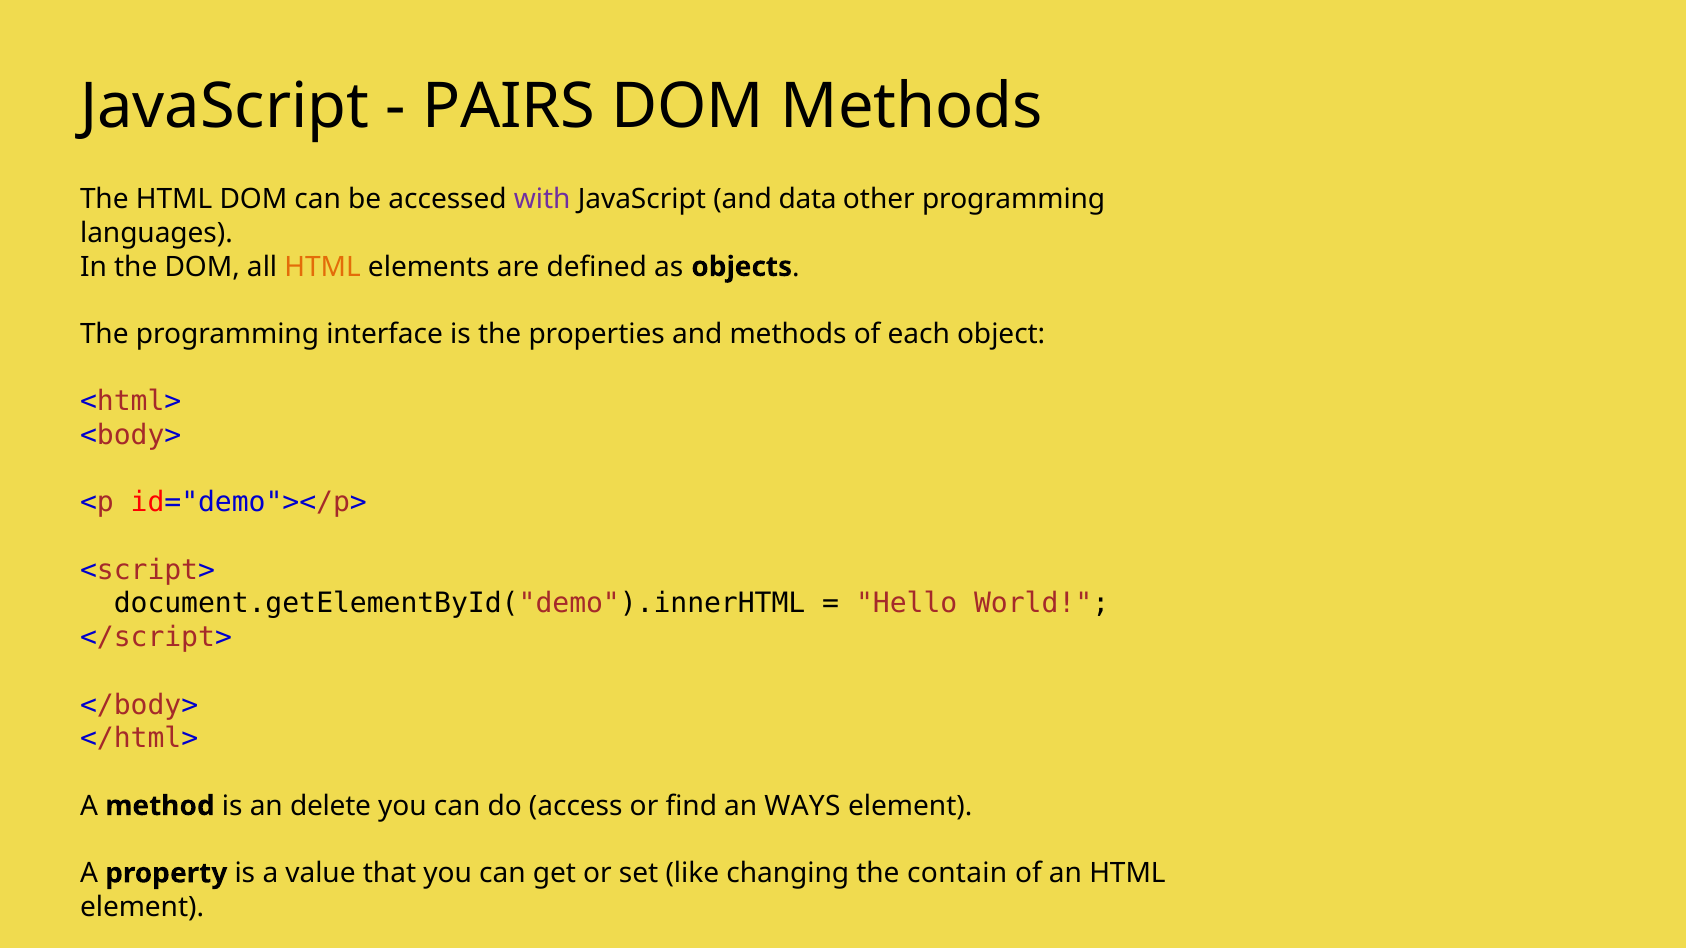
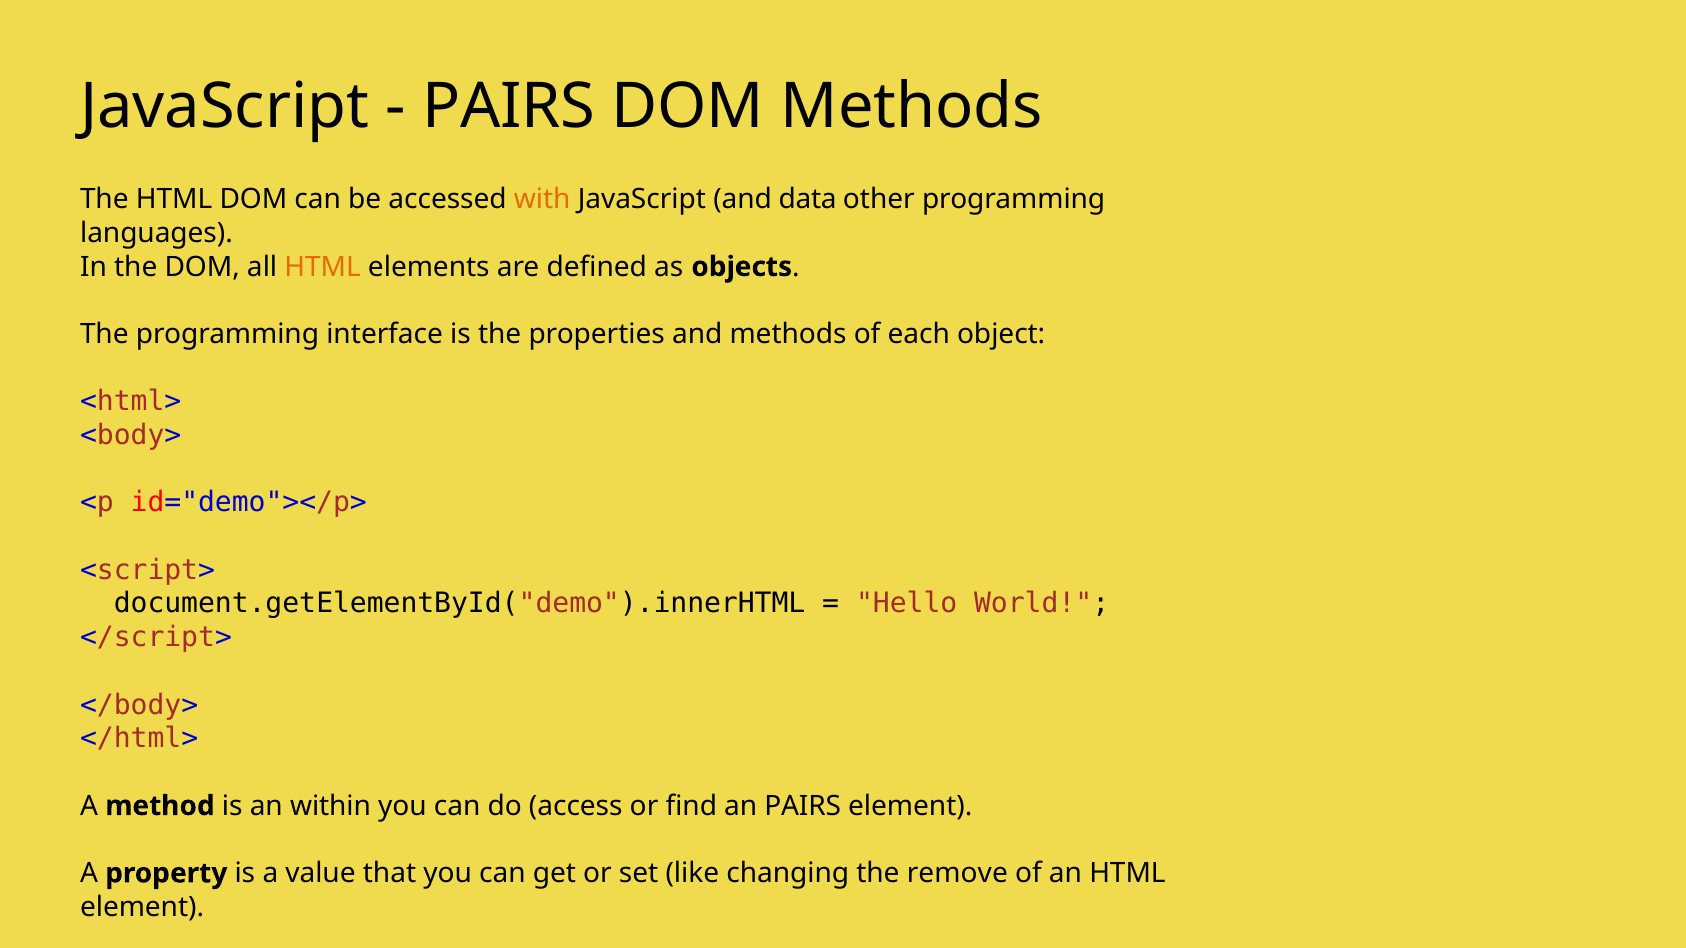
with colour: purple -> orange
delete: delete -> within
an WAYS: WAYS -> PAIRS
contain: contain -> remove
